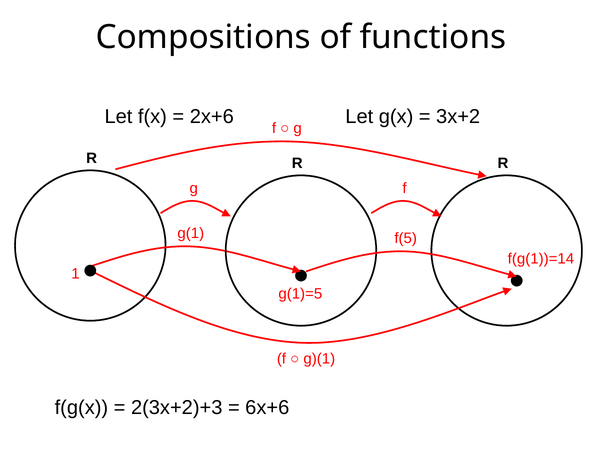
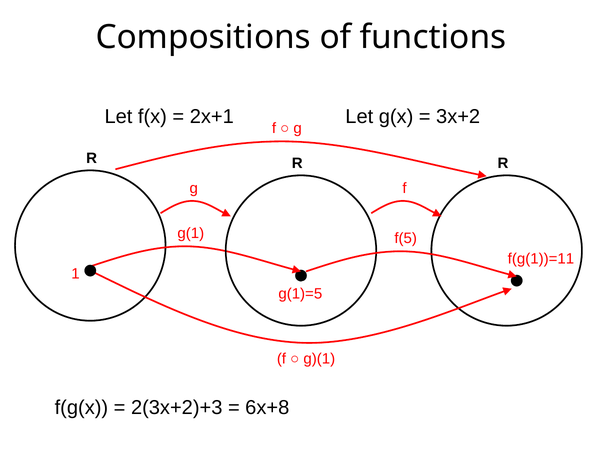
2x+6: 2x+6 -> 2x+1
f(g(1))=14: f(g(1))=14 -> f(g(1))=11
6x+6: 6x+6 -> 6x+8
